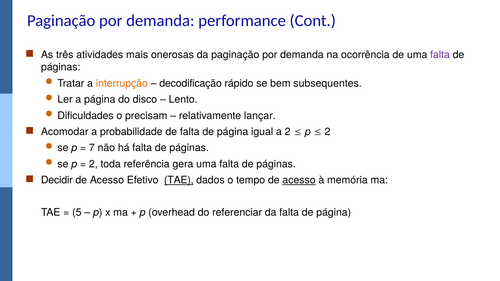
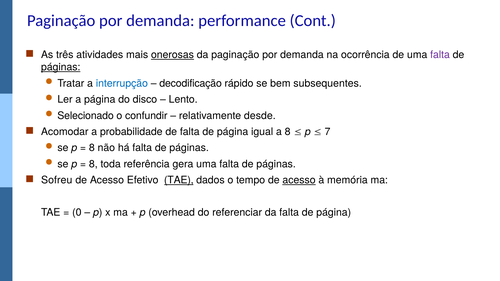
onerosas underline: none -> present
páginas at (61, 67) underline: none -> present
interrupção colour: orange -> blue
Dificuldades: Dificuldades -> Selecionado
precisam: precisam -> confundir
lançar: lançar -> desde
a 2: 2 -> 8
2 at (328, 132): 2 -> 7
7 at (92, 148): 7 -> 8
2 at (93, 164): 2 -> 8
Decidir: Decidir -> Sofreu
5: 5 -> 0
